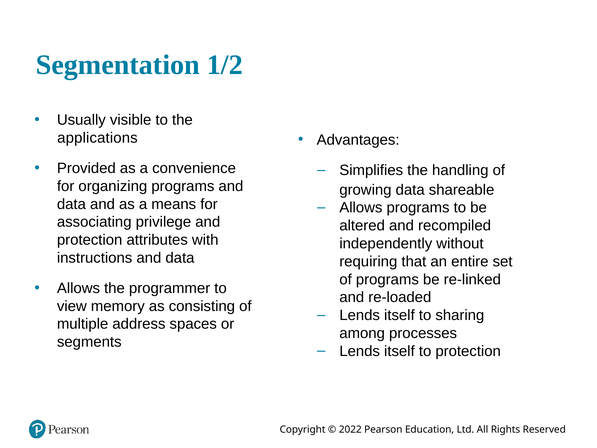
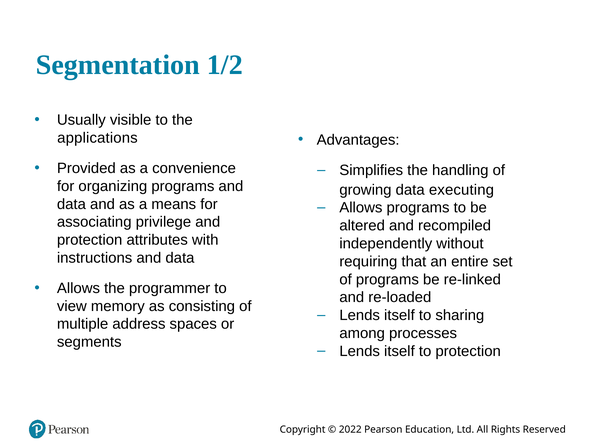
shareable: shareable -> executing
